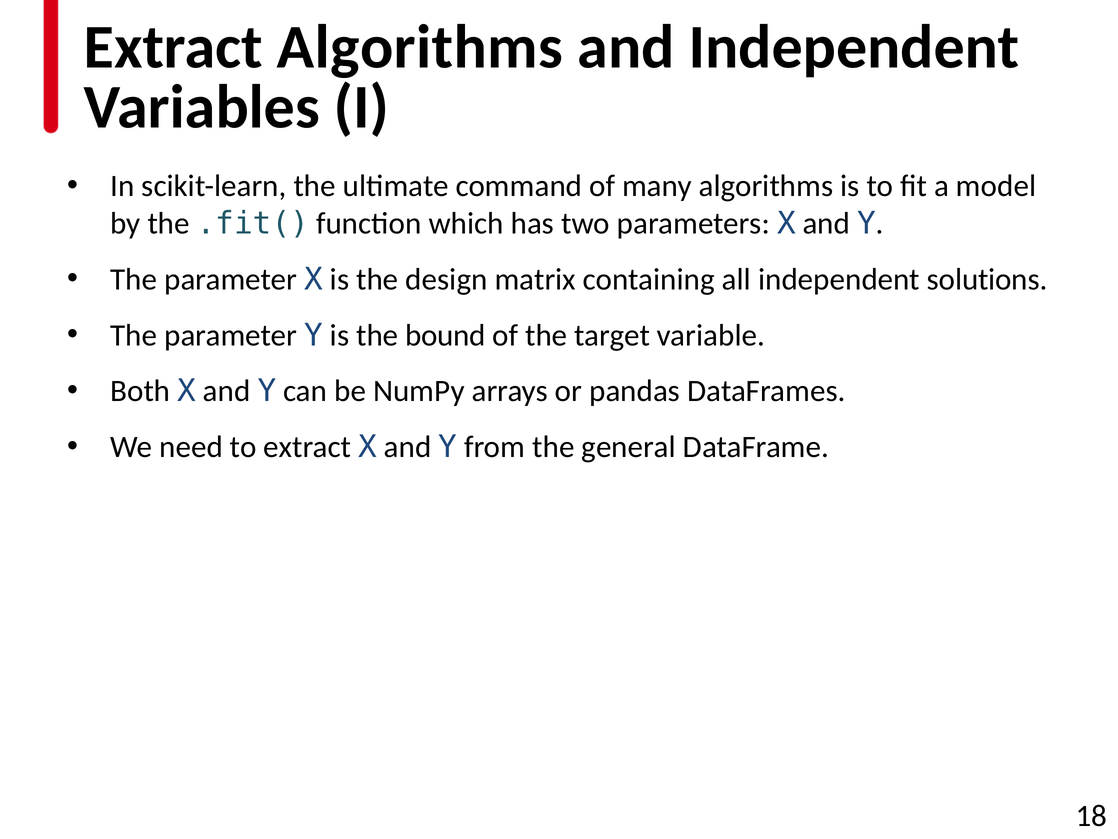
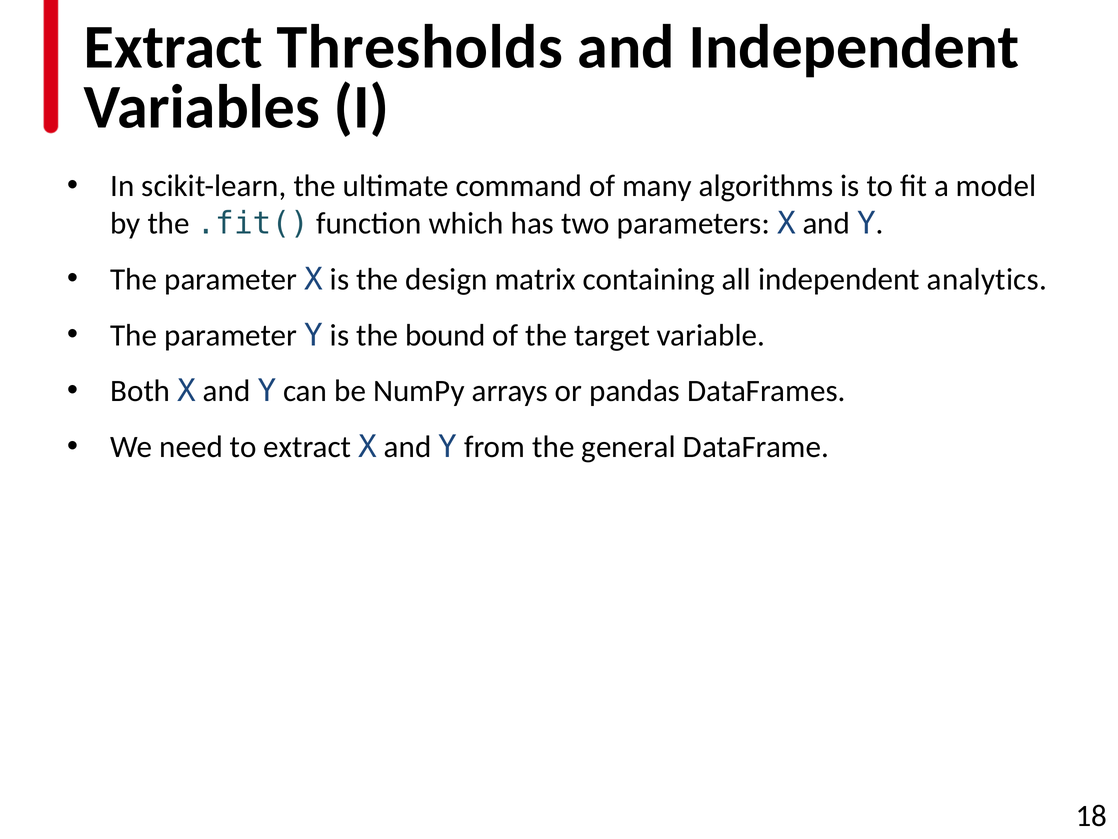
Extract Algorithms: Algorithms -> Thresholds
solutions: solutions -> analytics
